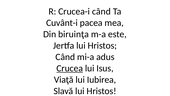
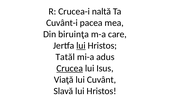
Crucea-i când: când -> naltă
este: este -> care
lui at (81, 45) underline: none -> present
Când at (65, 57): Când -> Tatăl
Iubirea: Iubirea -> Cuvânt
